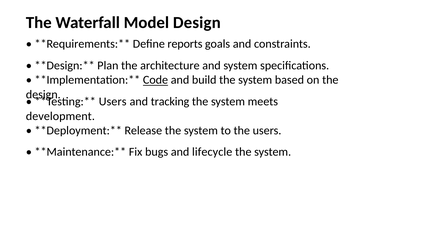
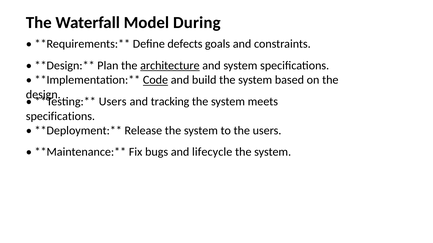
Model Design: Design -> During
reports: reports -> defects
architecture underline: none -> present
development at (60, 116): development -> specifications
